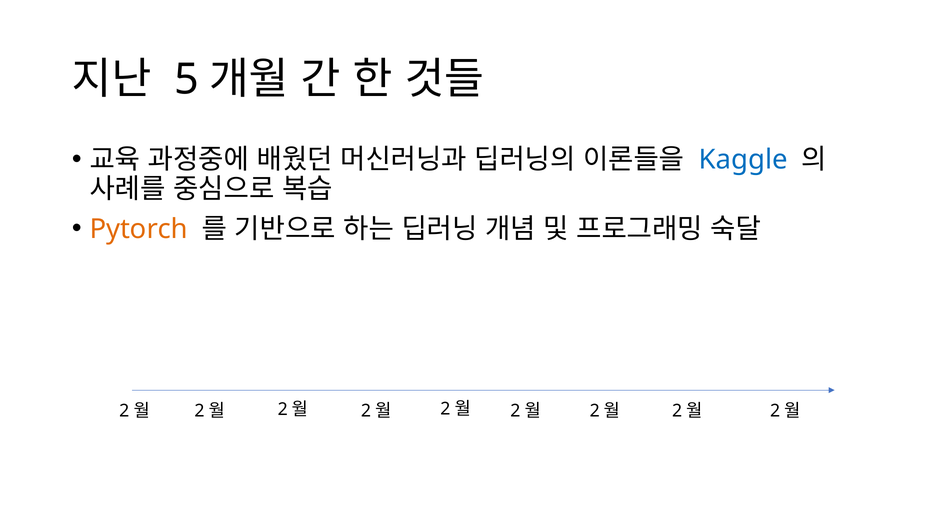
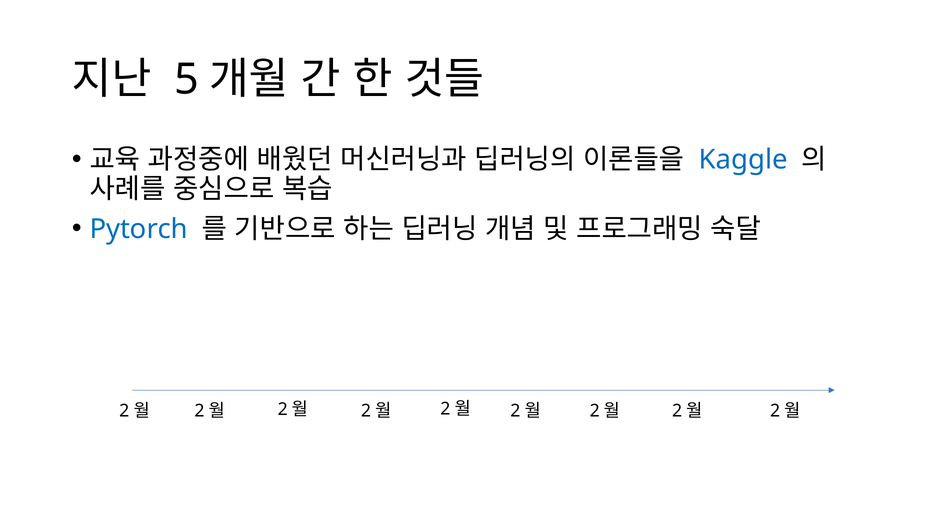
Pytorch colour: orange -> blue
